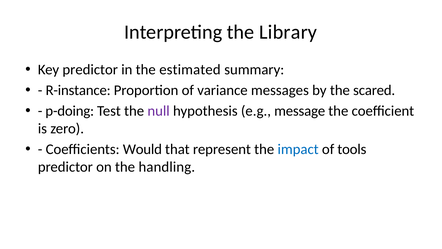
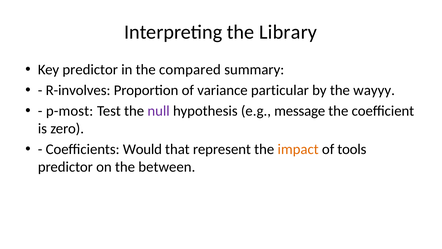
estimated: estimated -> compared
R-instance: R-instance -> R-involves
messages: messages -> particular
scared: scared -> wayyy
p-doing: p-doing -> p-most
impact colour: blue -> orange
handling: handling -> between
